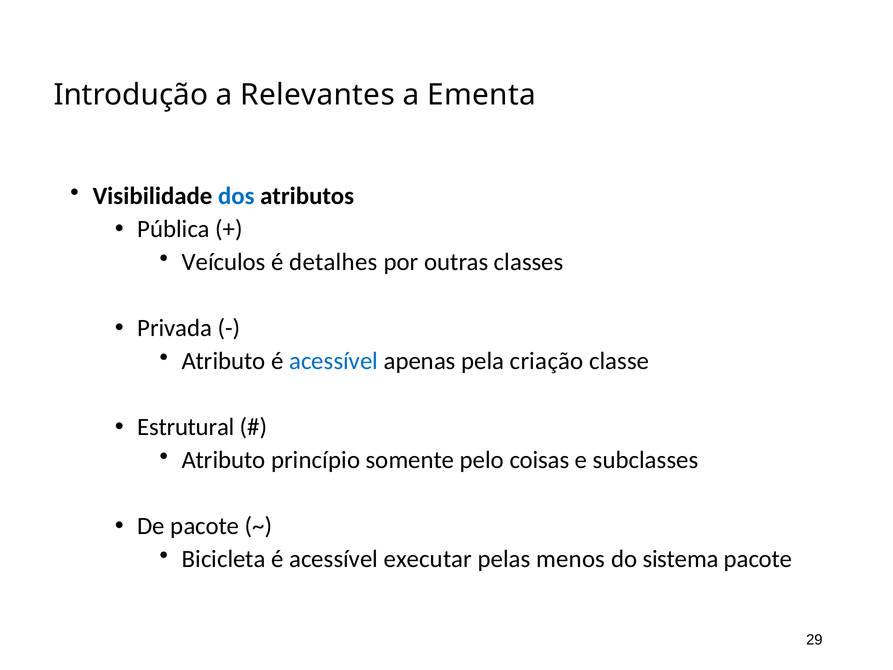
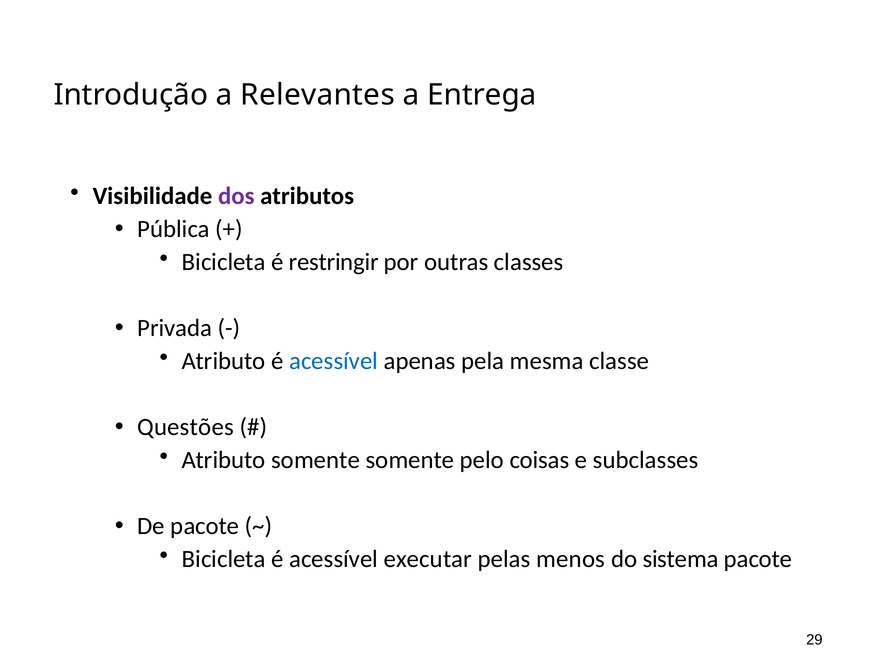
Ementa: Ementa -> Entrega
dos colour: blue -> purple
Veículos at (224, 262): Veículos -> Bicicleta
detalhes: detalhes -> restringir
criação: criação -> mesma
Estrutural: Estrutural -> Questões
Atributo princípio: princípio -> somente
